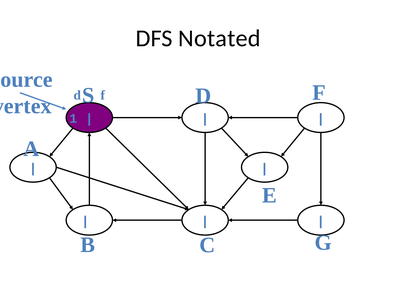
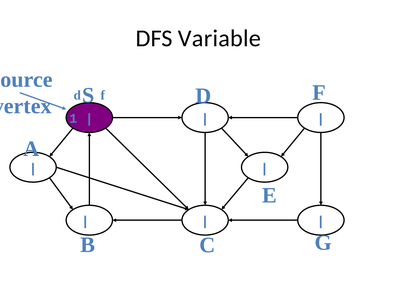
Notated: Notated -> Variable
